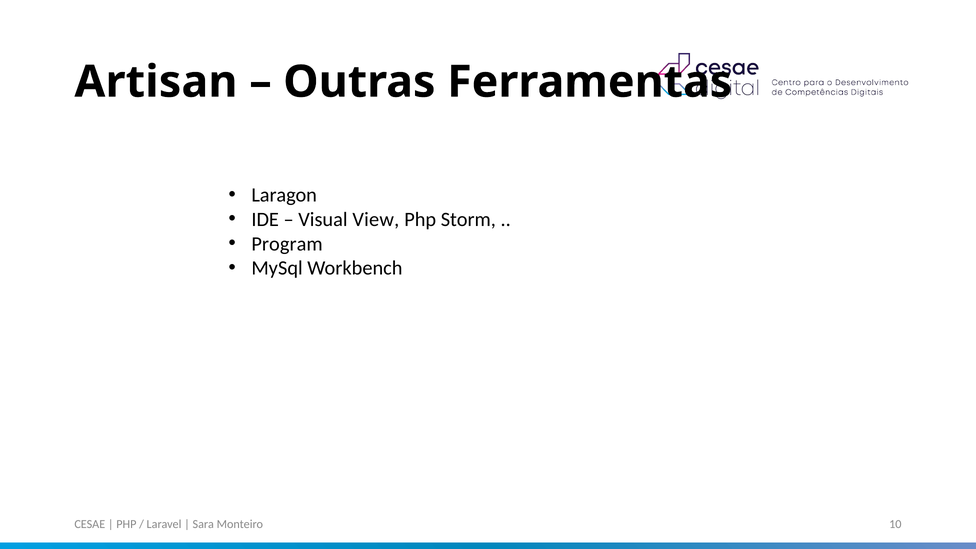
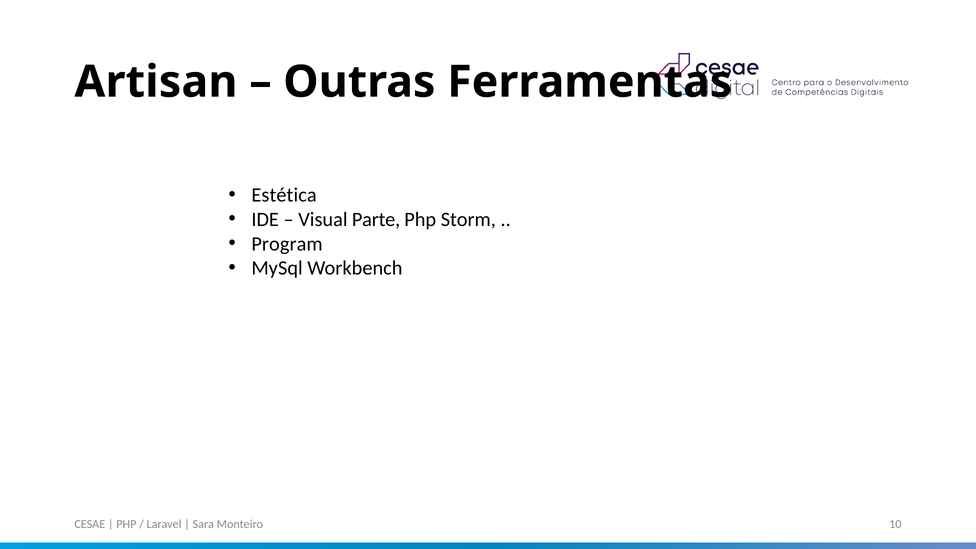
Laragon: Laragon -> Estética
View: View -> Parte
